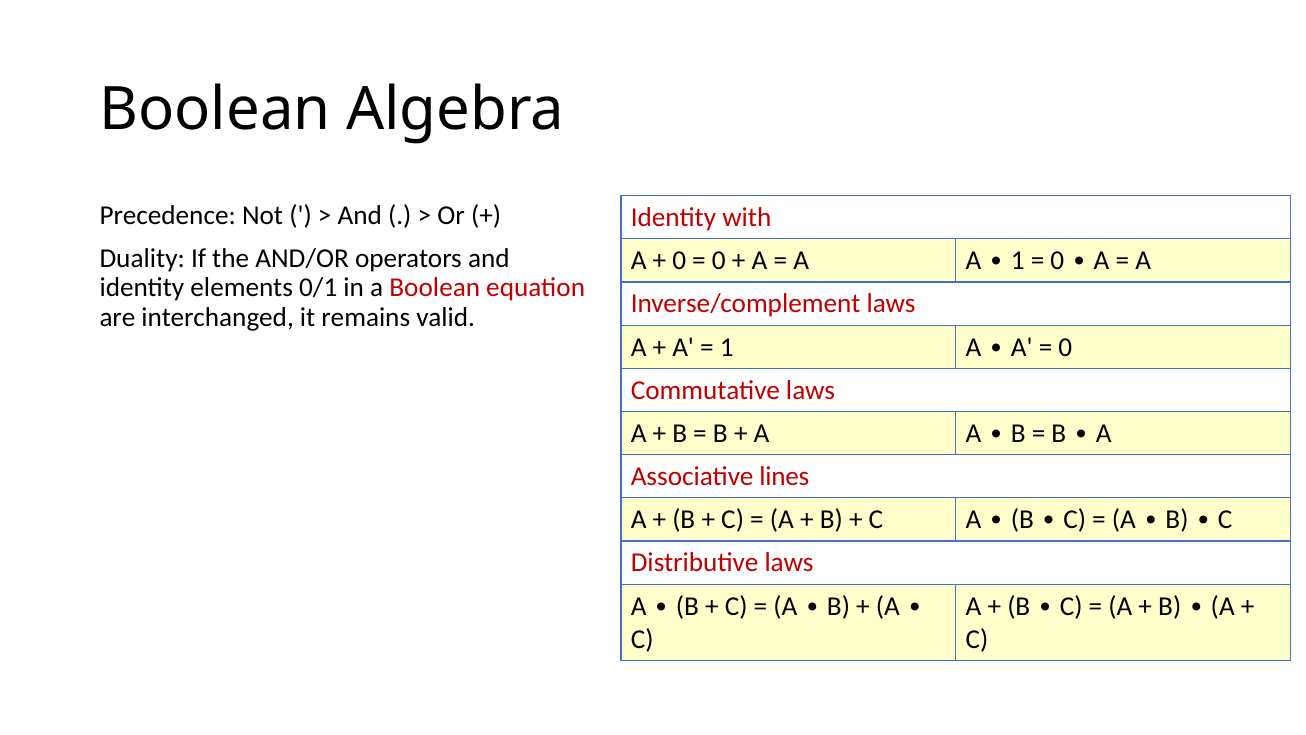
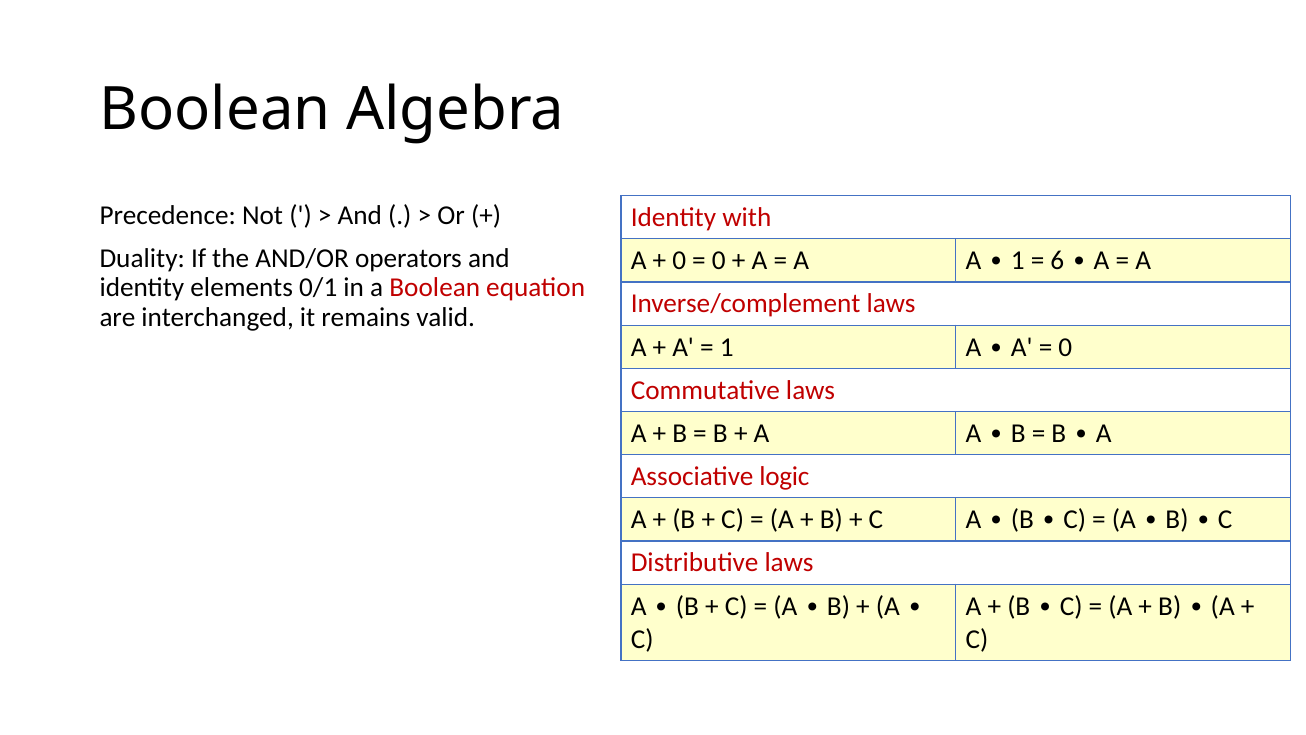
0 at (1057, 261): 0 -> 6
lines: lines -> logic
